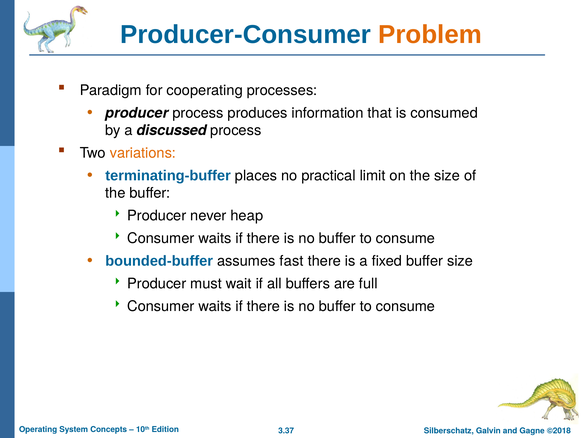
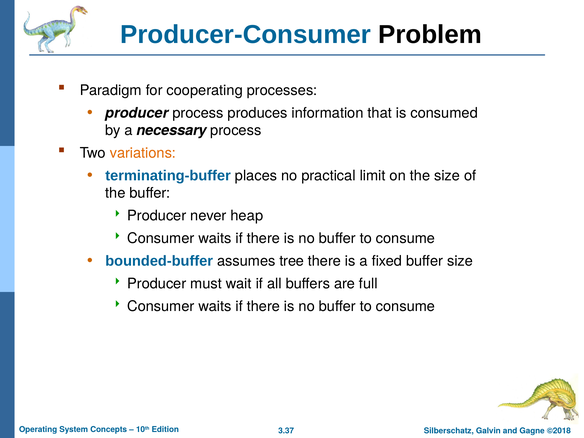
Problem colour: orange -> black
discussed: discussed -> necessary
fast: fast -> tree
